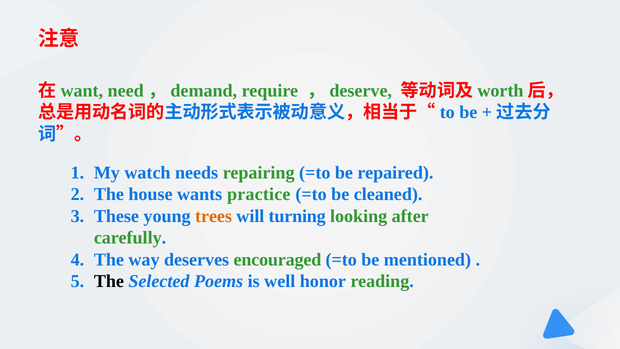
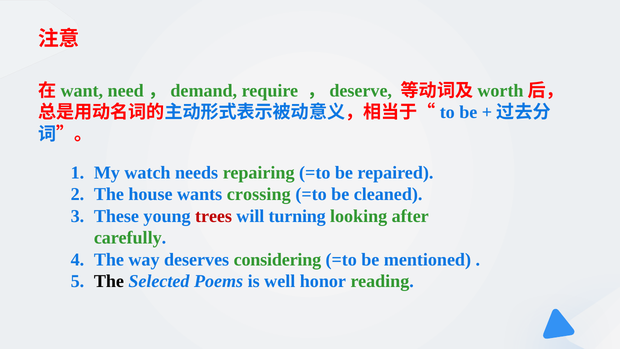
practice: practice -> crossing
trees colour: orange -> red
encouraged: encouraged -> considering
